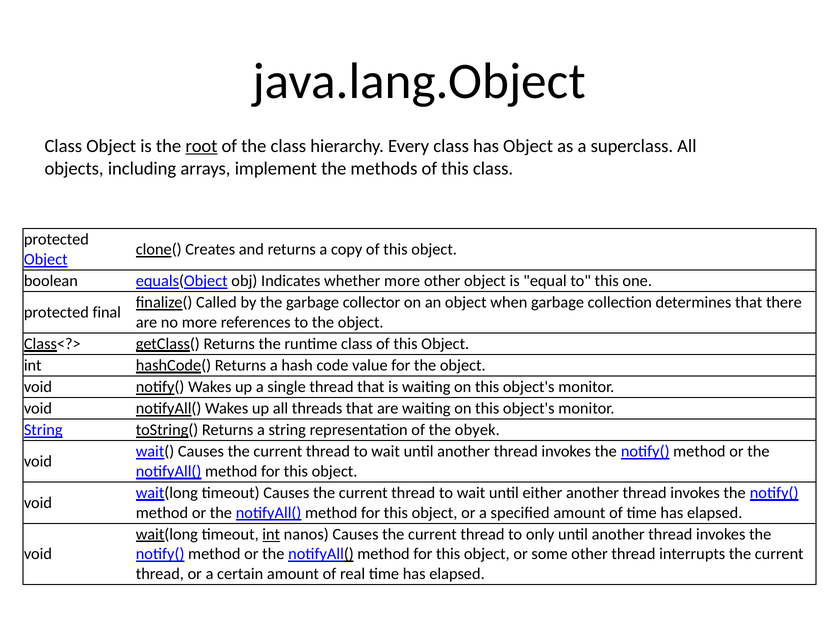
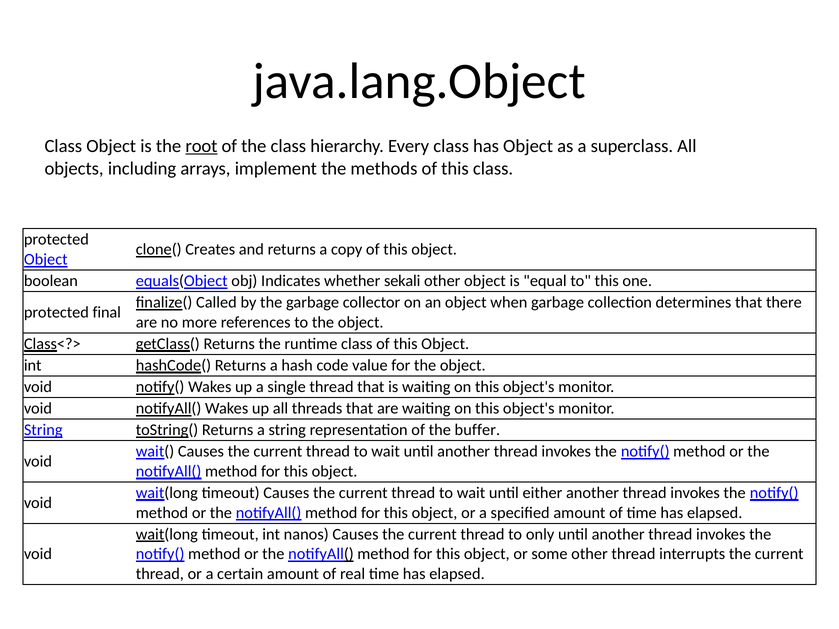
whether more: more -> sekali
obyek: obyek -> buffer
int at (271, 534) underline: present -> none
